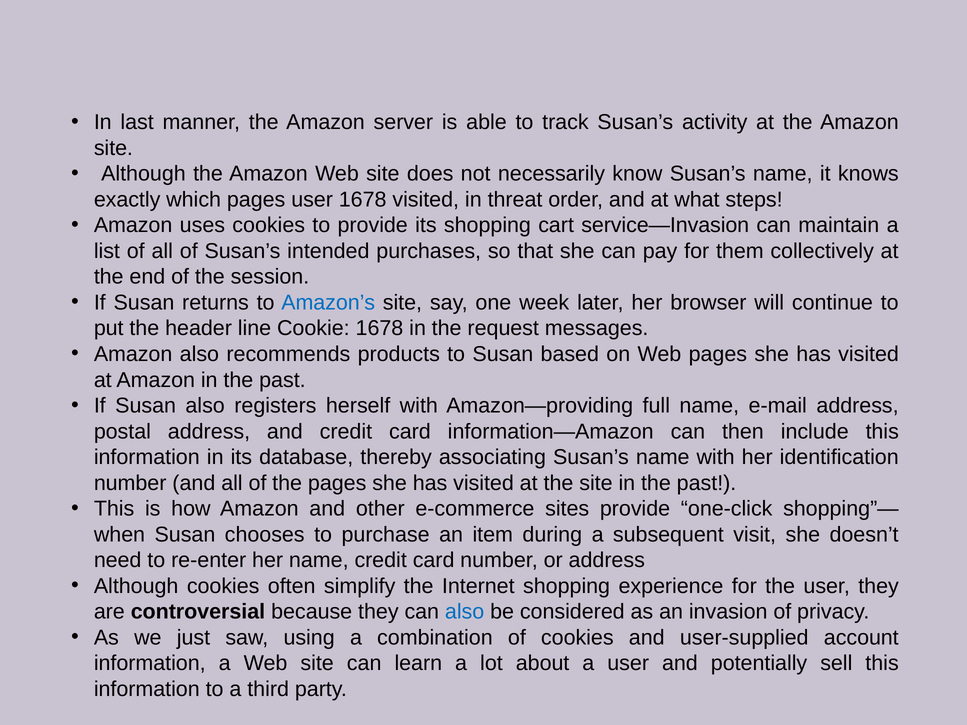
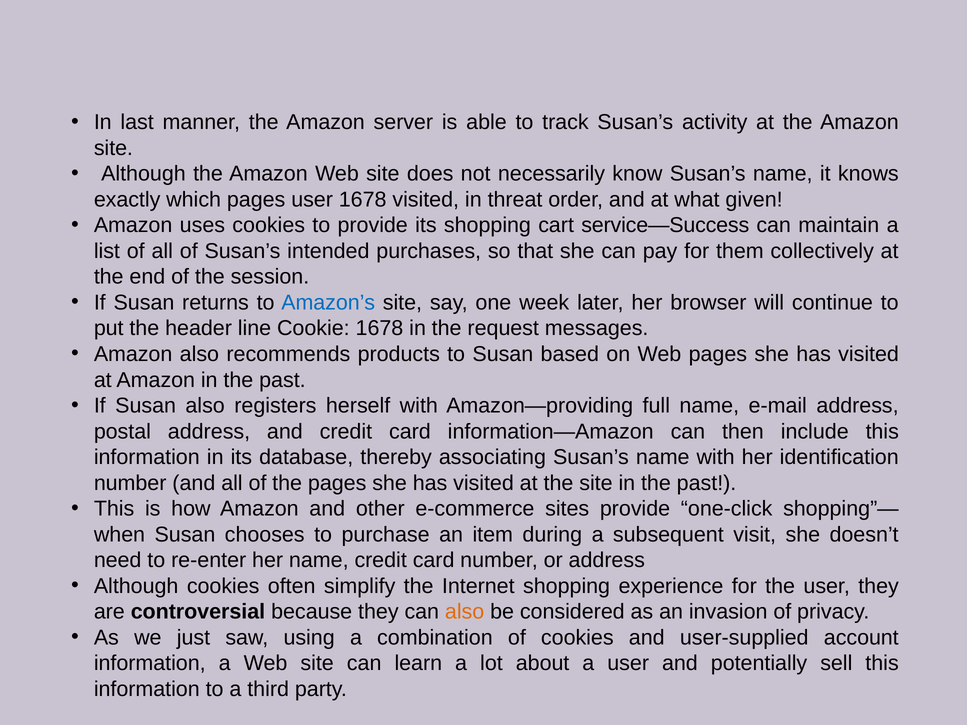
steps: steps -> given
service—Invasion: service—Invasion -> service—Success
also at (465, 612) colour: blue -> orange
